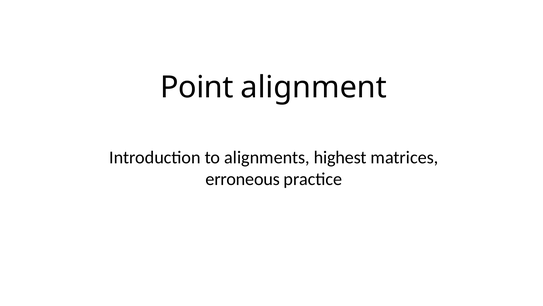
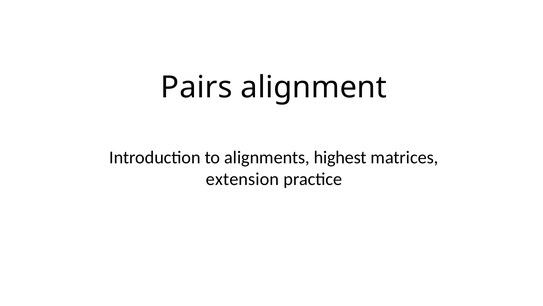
Point: Point -> Pairs
erroneous: erroneous -> extension
